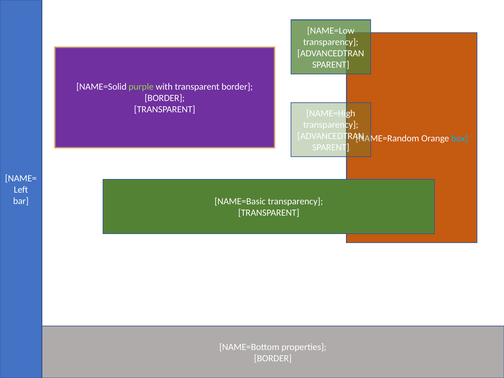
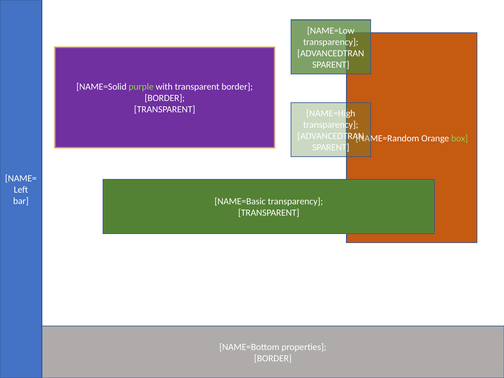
box colour: light blue -> light green
